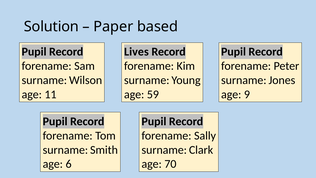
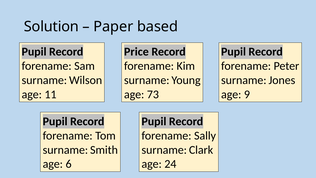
Lives: Lives -> Price
59: 59 -> 73
70: 70 -> 24
